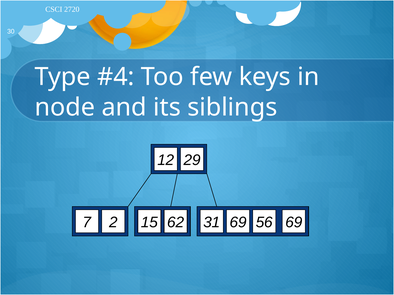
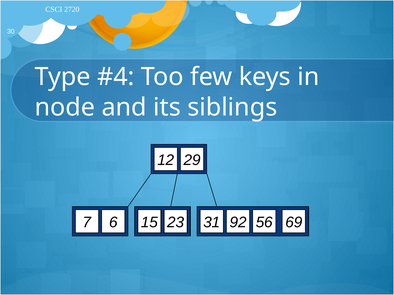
2: 2 -> 6
62: 62 -> 23
31 69: 69 -> 92
